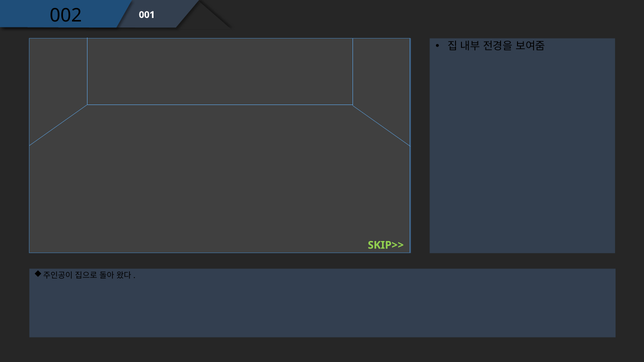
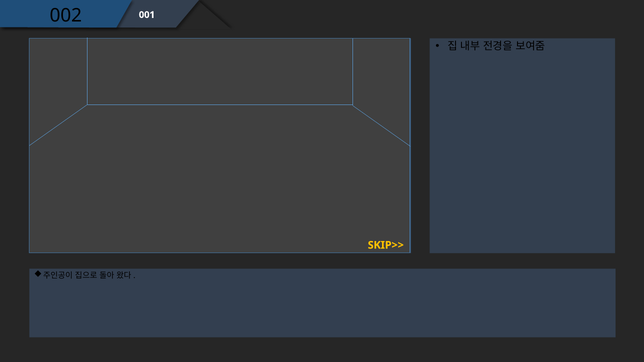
SKIP>> colour: light green -> yellow
